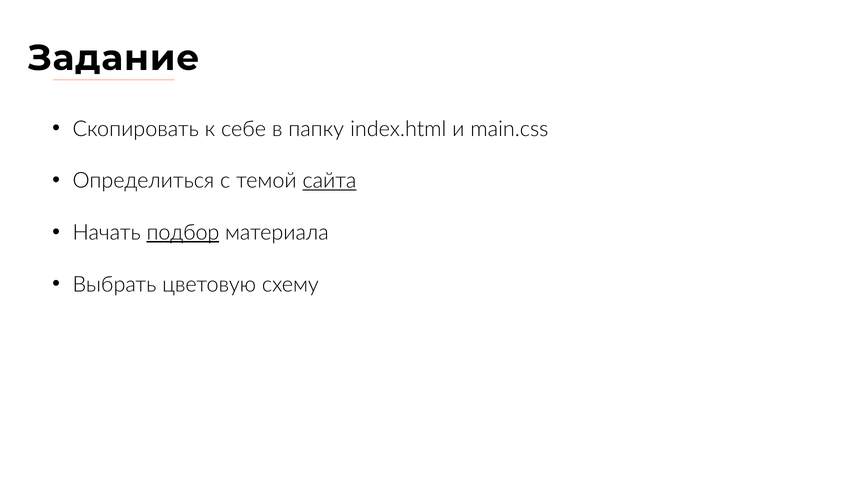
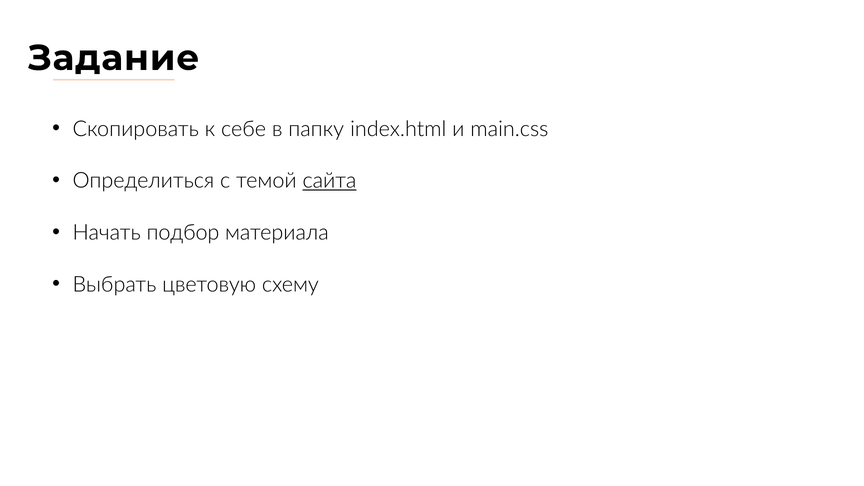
подбор underline: present -> none
